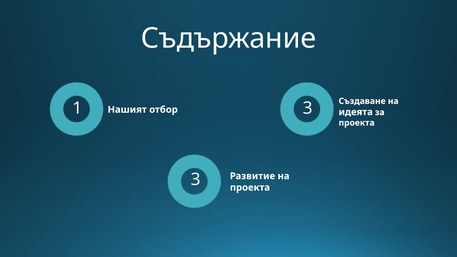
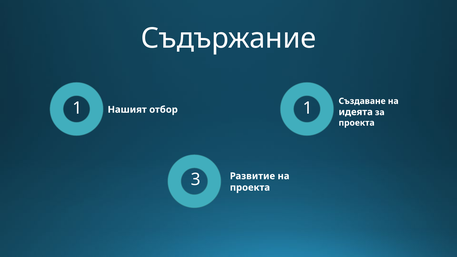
1 3: 3 -> 1
